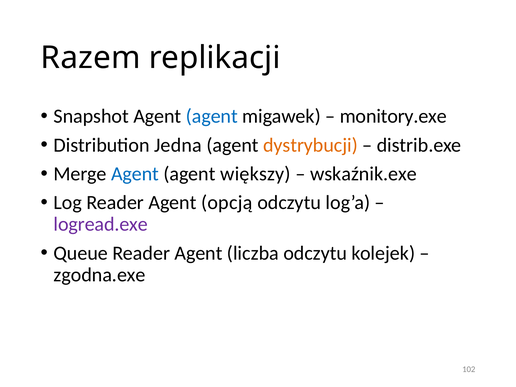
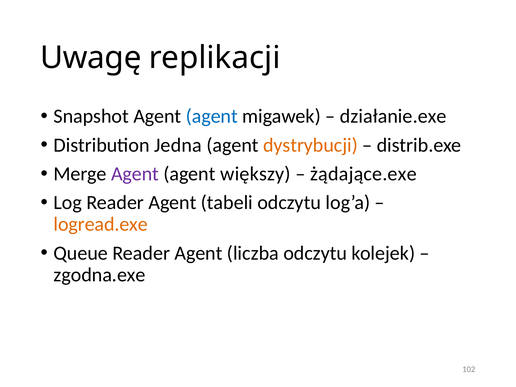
Razem: Razem -> Uwagę
monitory.exe: monitory.exe -> działanie.exe
Agent at (135, 174) colour: blue -> purple
wskaźnik.exe: wskaźnik.exe -> żądające.exe
opcją: opcją -> tabeli
logread.exe colour: purple -> orange
